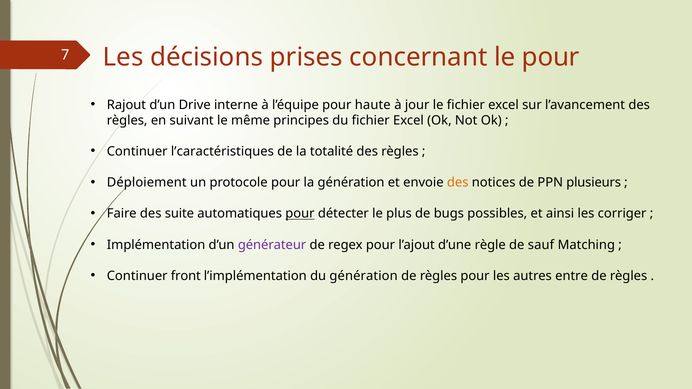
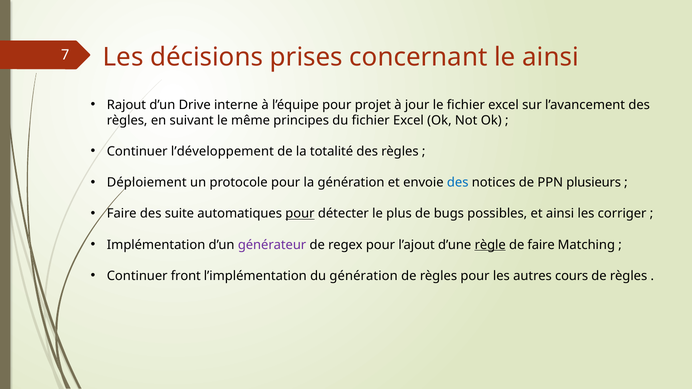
le pour: pour -> ainsi
haute: haute -> projet
l’caractéristiques: l’caractéristiques -> l’développement
des at (458, 183) colour: orange -> blue
règle underline: none -> present
de sauf: sauf -> faire
entre: entre -> cours
